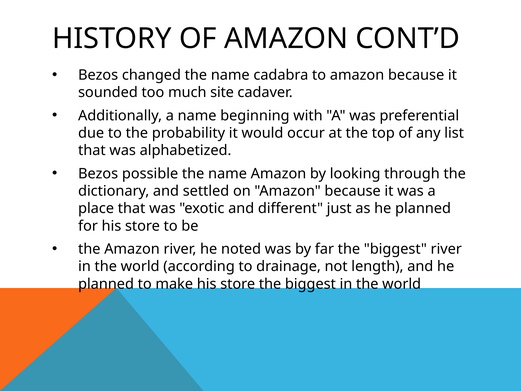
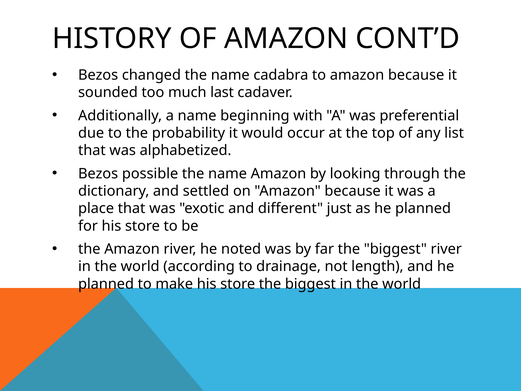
site: site -> last
